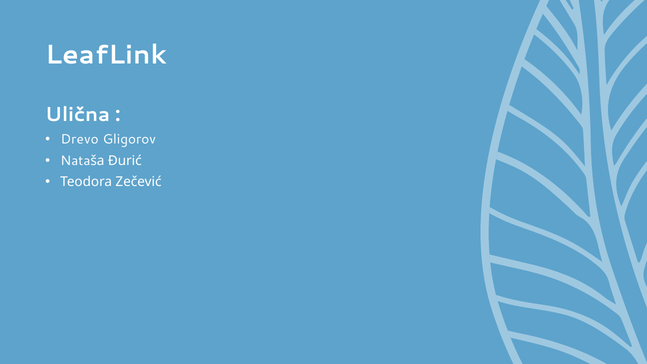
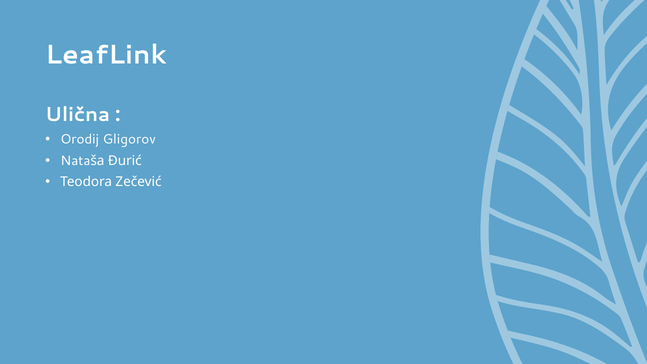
Drevo: Drevo -> Orodij
